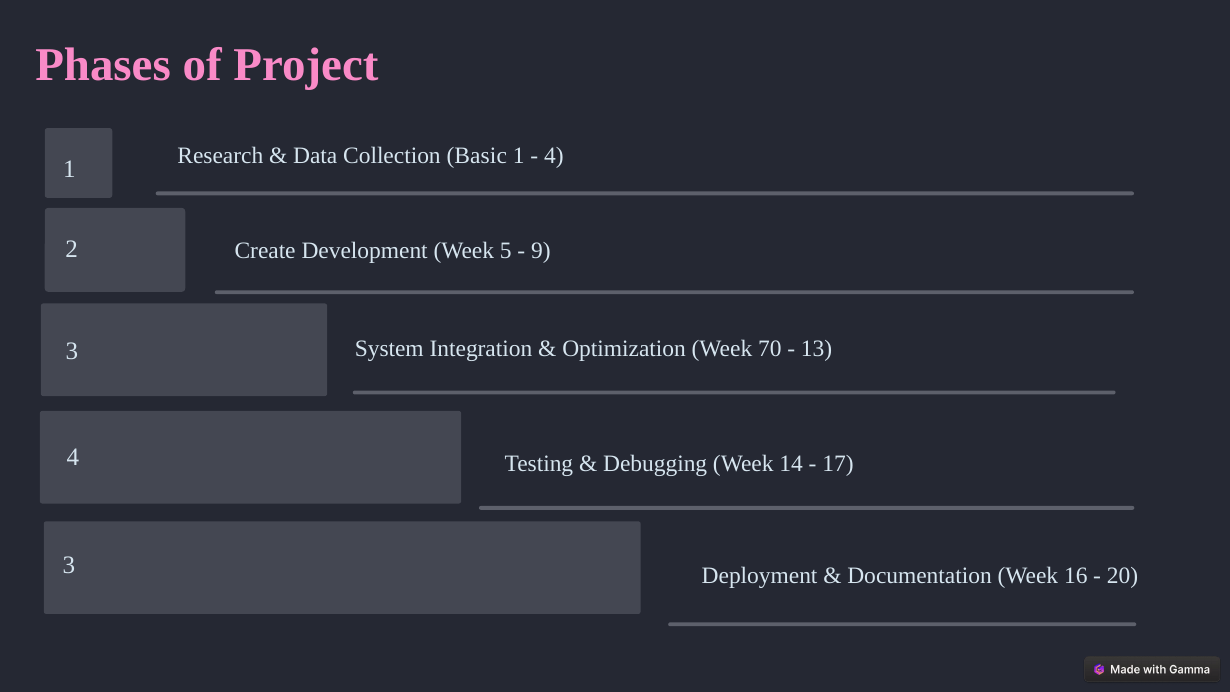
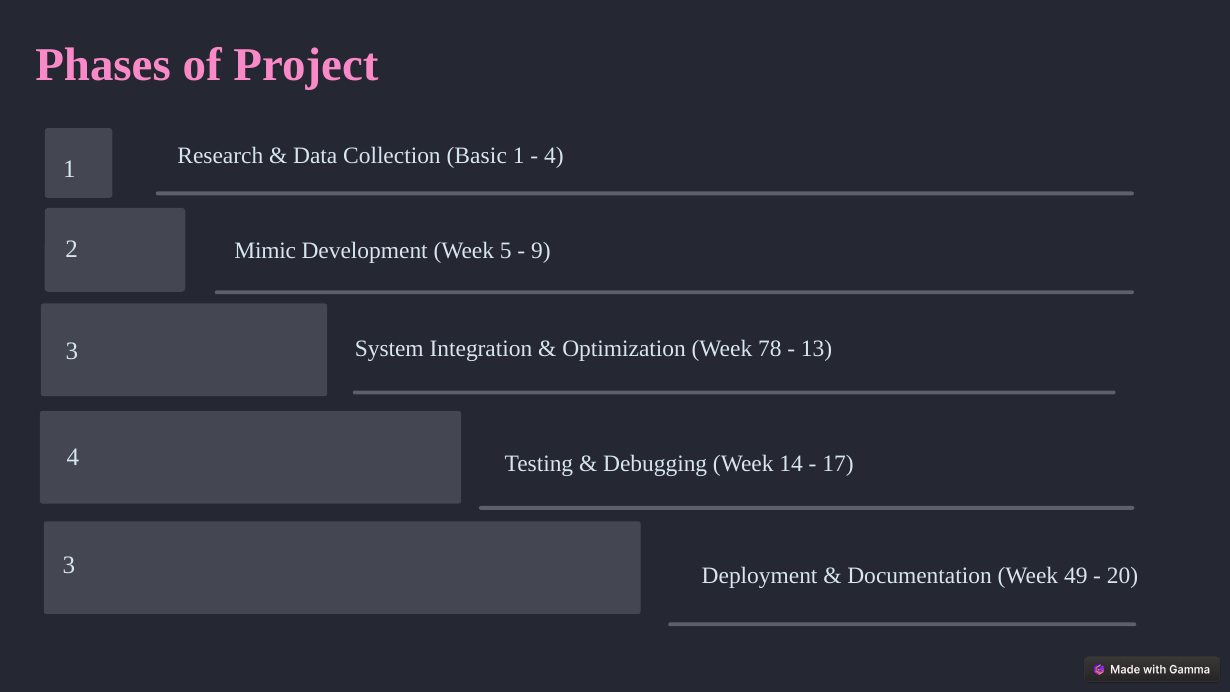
Create: Create -> Mimic
70: 70 -> 78
16: 16 -> 49
